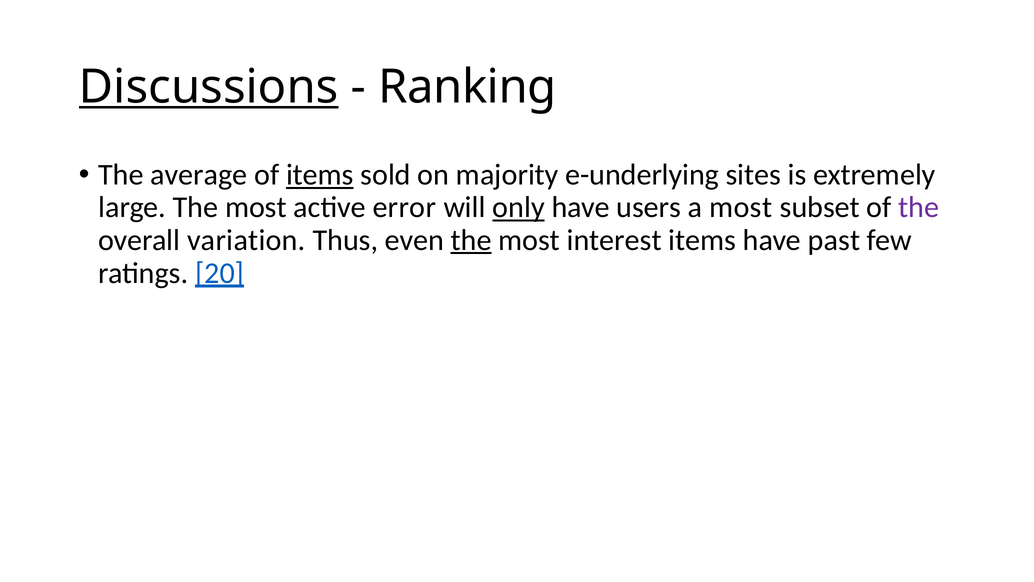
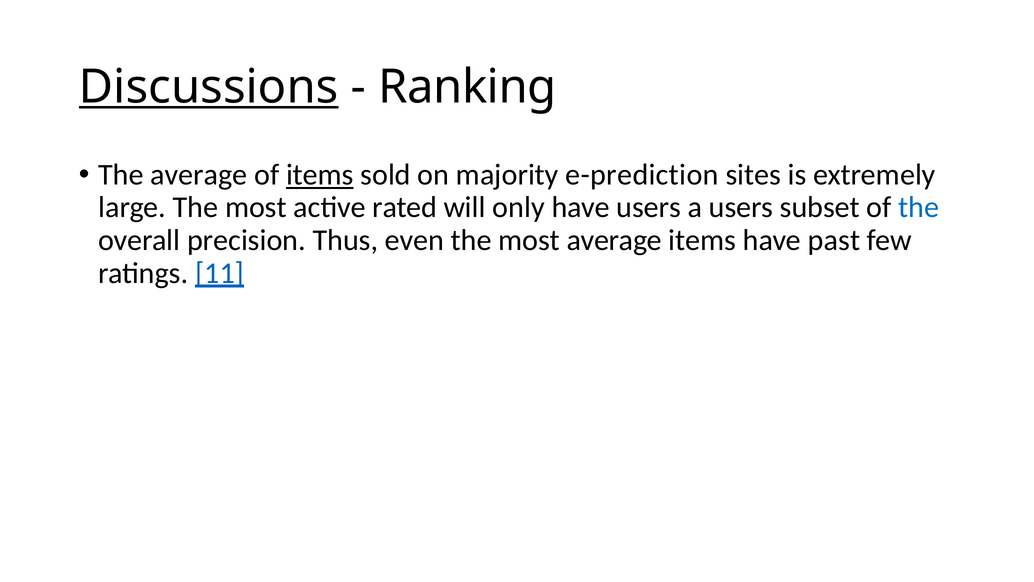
e-underlying: e-underlying -> e-prediction
error: error -> rated
only underline: present -> none
a most: most -> users
the at (919, 207) colour: purple -> blue
variation: variation -> precision
the at (471, 240) underline: present -> none
most interest: interest -> average
20: 20 -> 11
